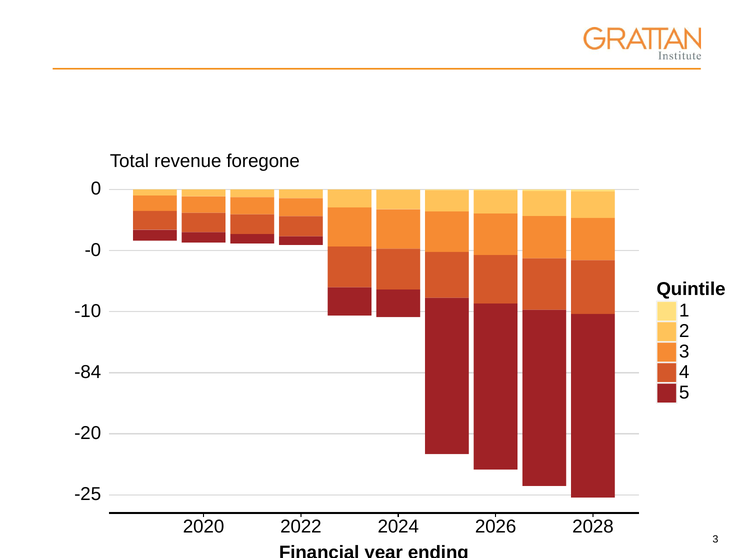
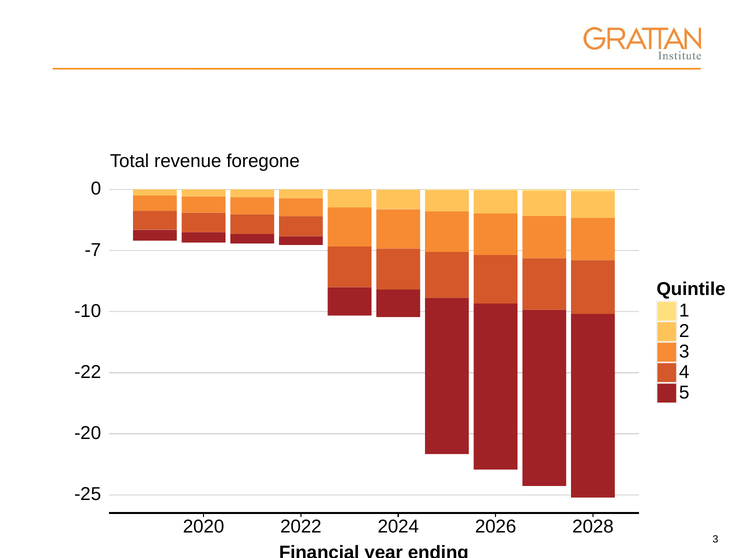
-0: -0 -> -7
-84: -84 -> -22
